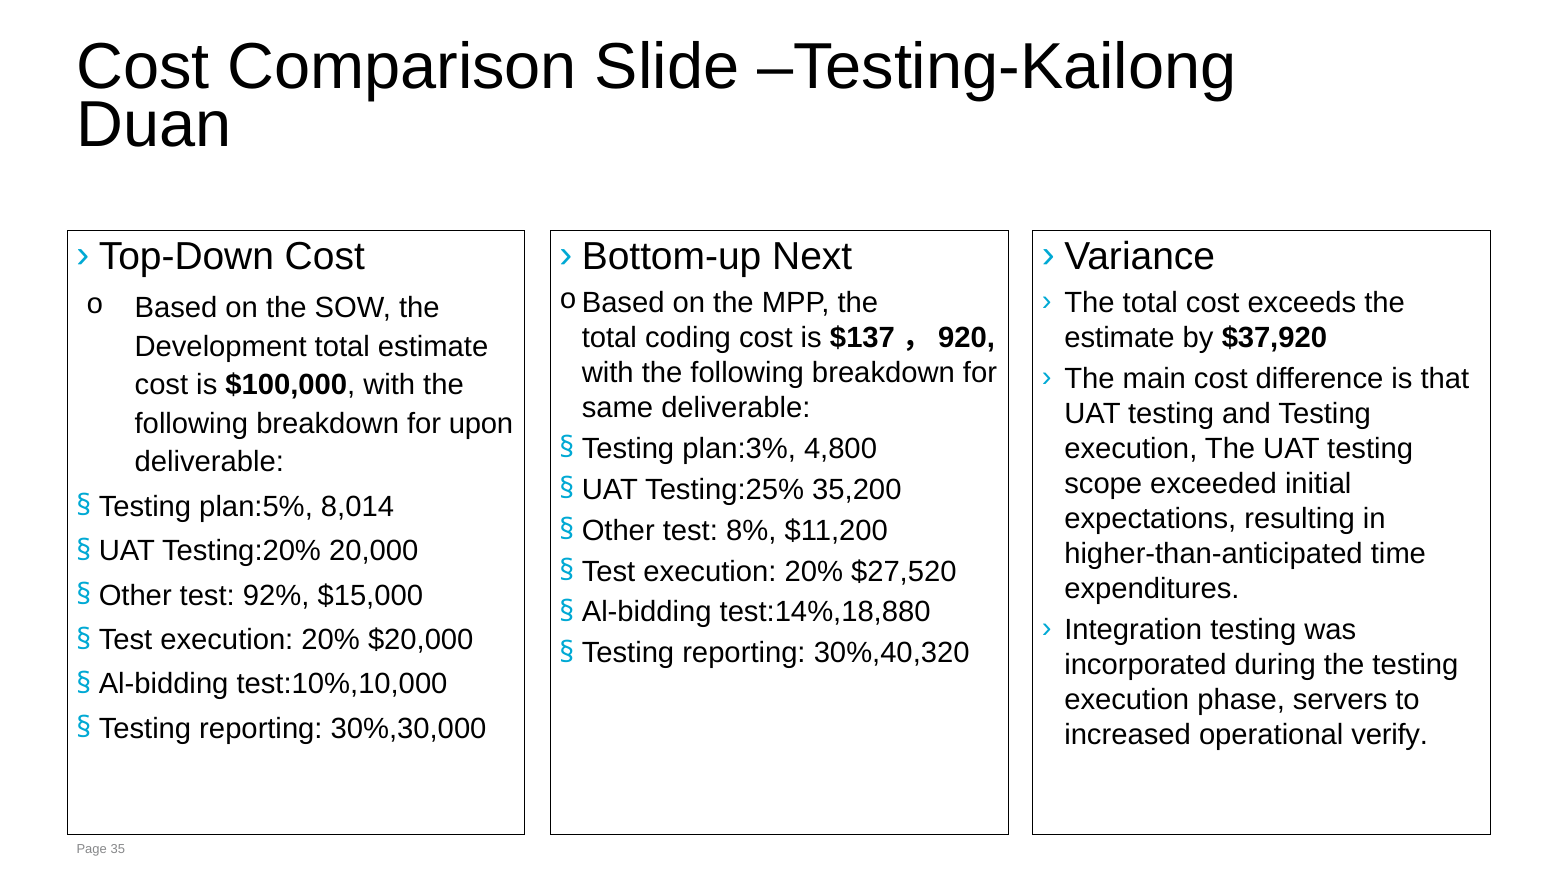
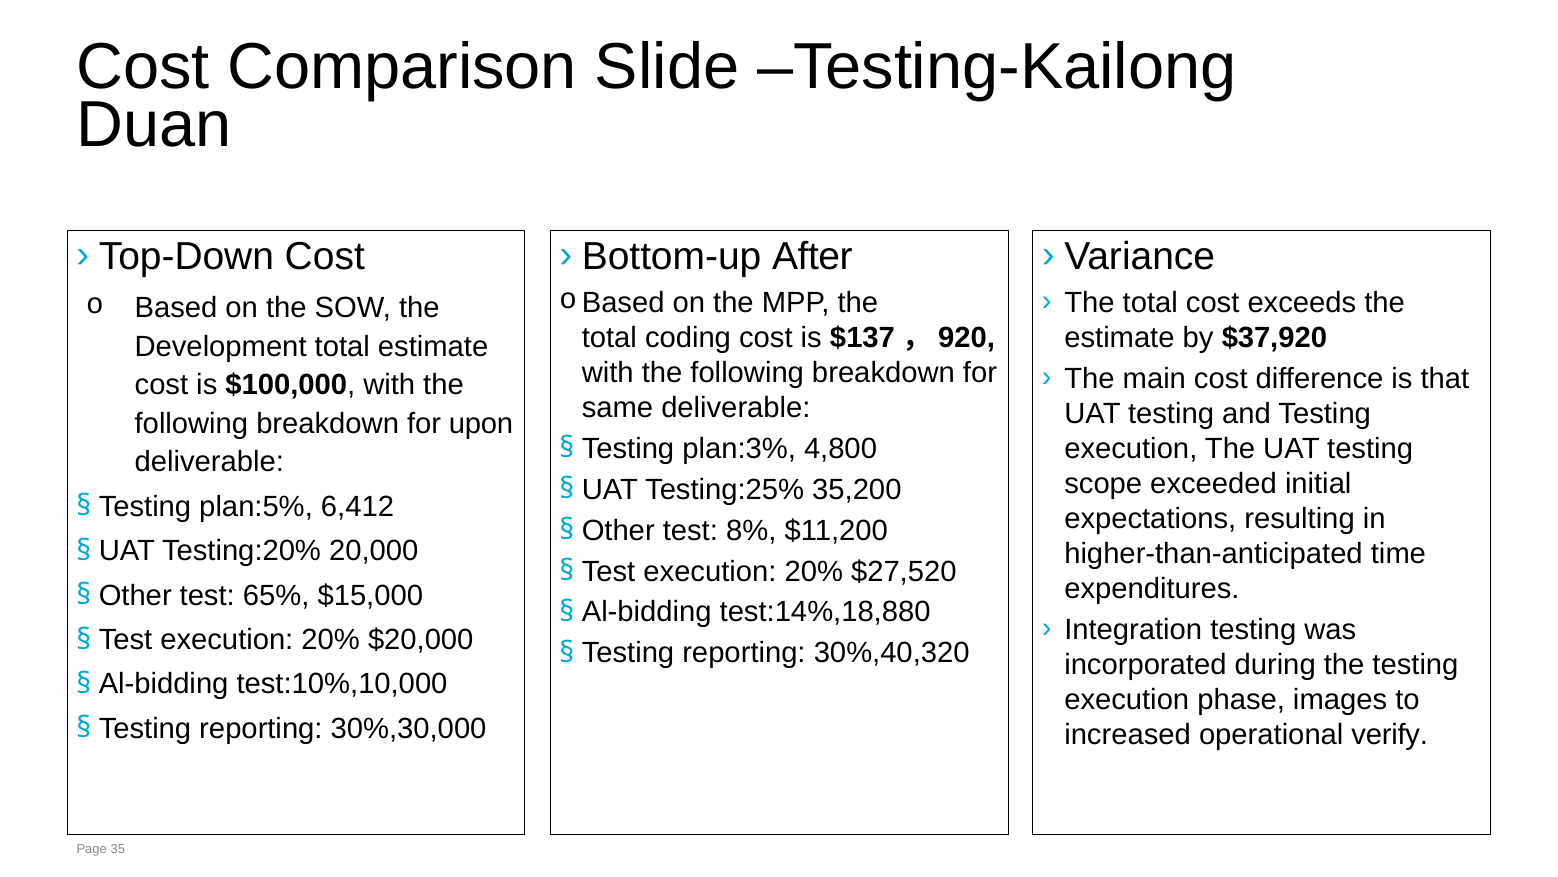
Next: Next -> After
8,014: 8,014 -> 6,412
92%: 92% -> 65%
servers: servers -> images
